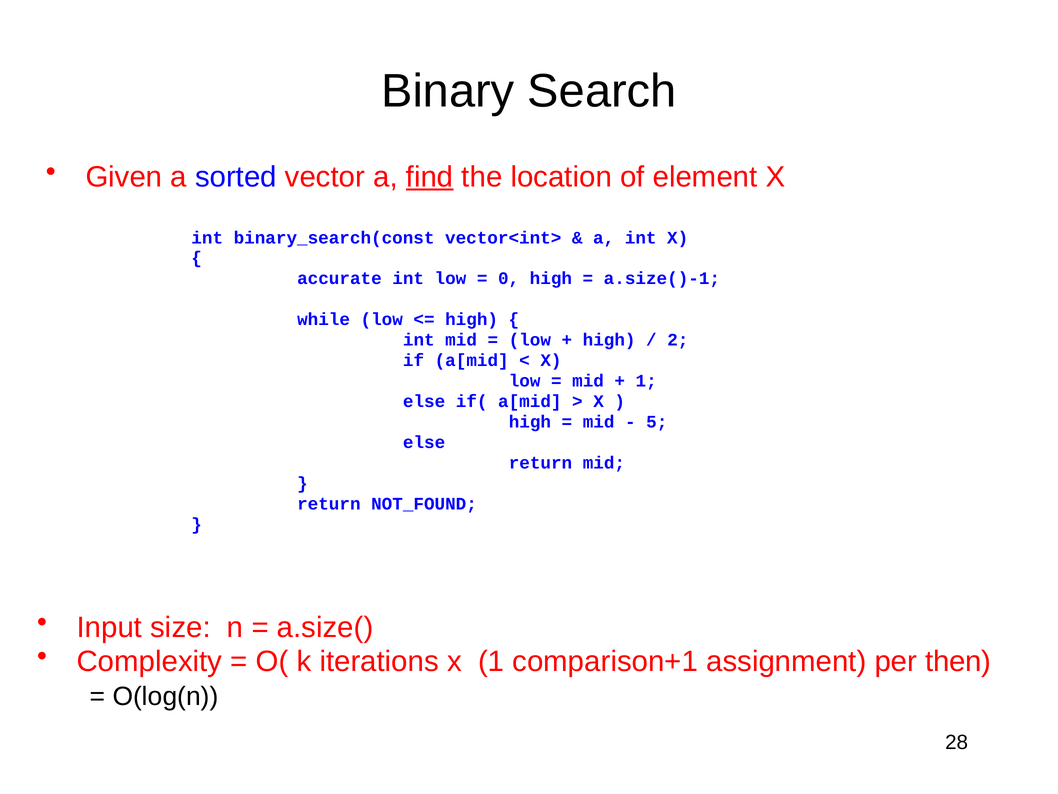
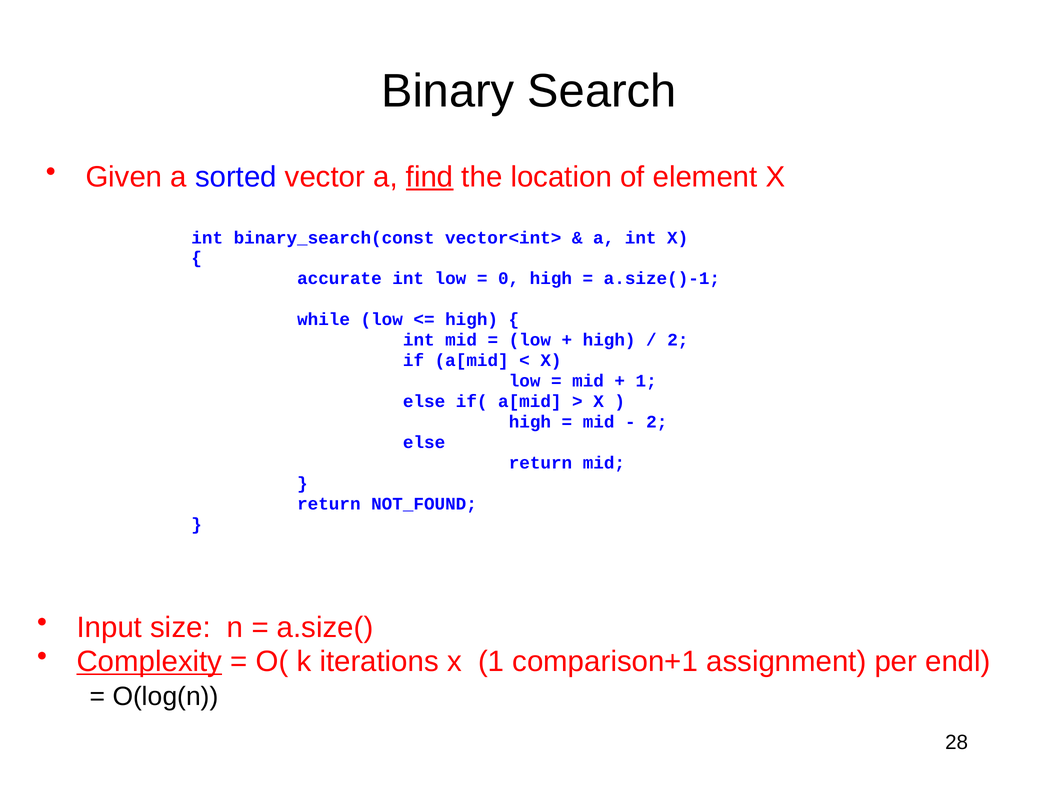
5 at (657, 422): 5 -> 2
Complexity underline: none -> present
then: then -> endl
